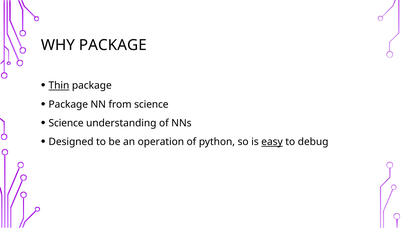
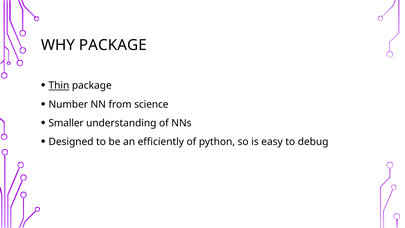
Package at (68, 104): Package -> Number
Science at (66, 123): Science -> Smaller
operation: operation -> efficiently
easy underline: present -> none
